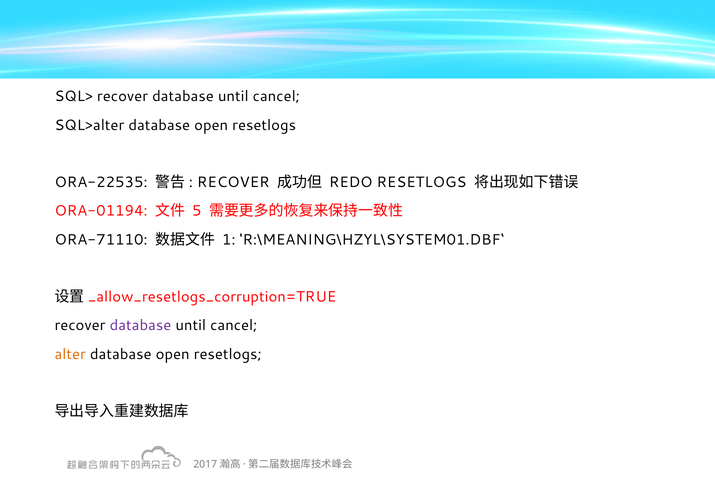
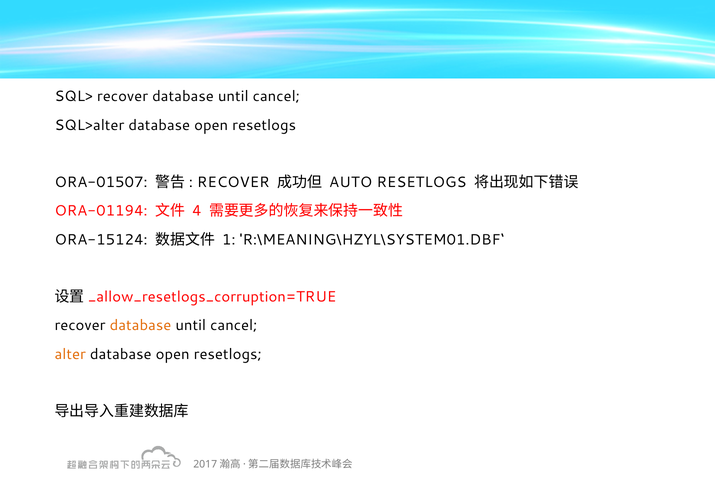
ORA-22535: ORA-22535 -> ORA-01507
REDO: REDO -> AUTO
5: 5 -> 4
ORA-71110: ORA-71110 -> ORA-15124
database at (140, 325) colour: purple -> orange
